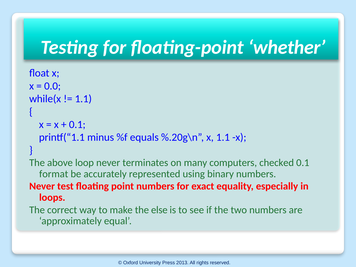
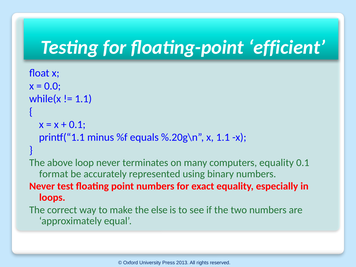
whether: whether -> efficient
computers checked: checked -> equality
